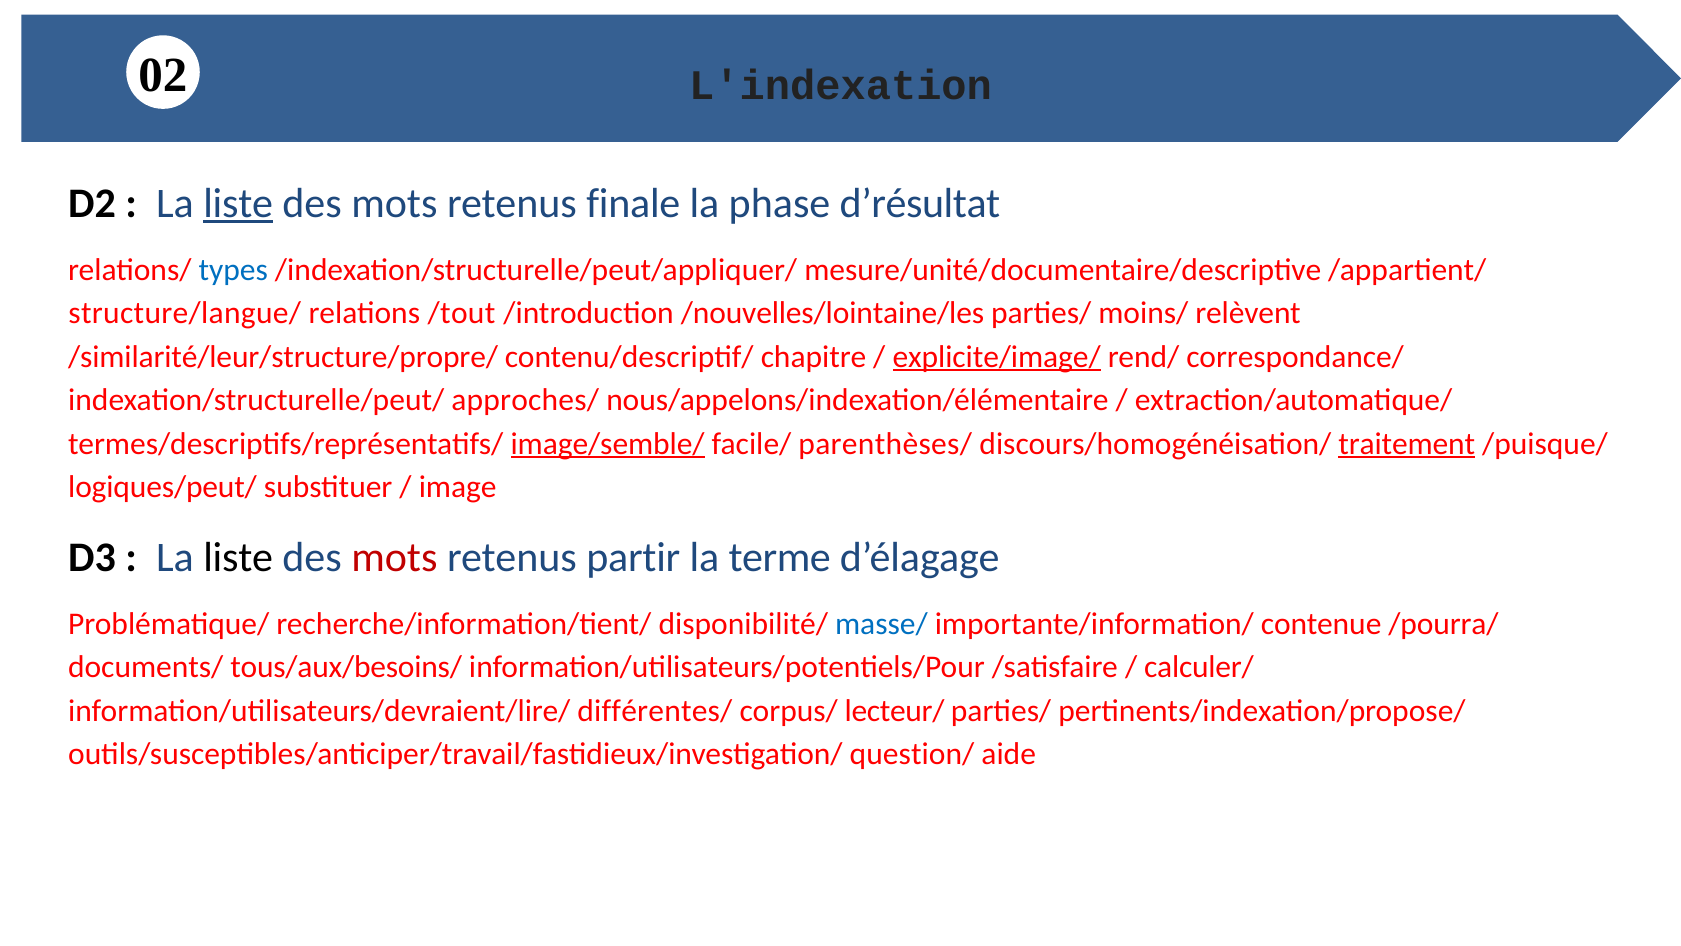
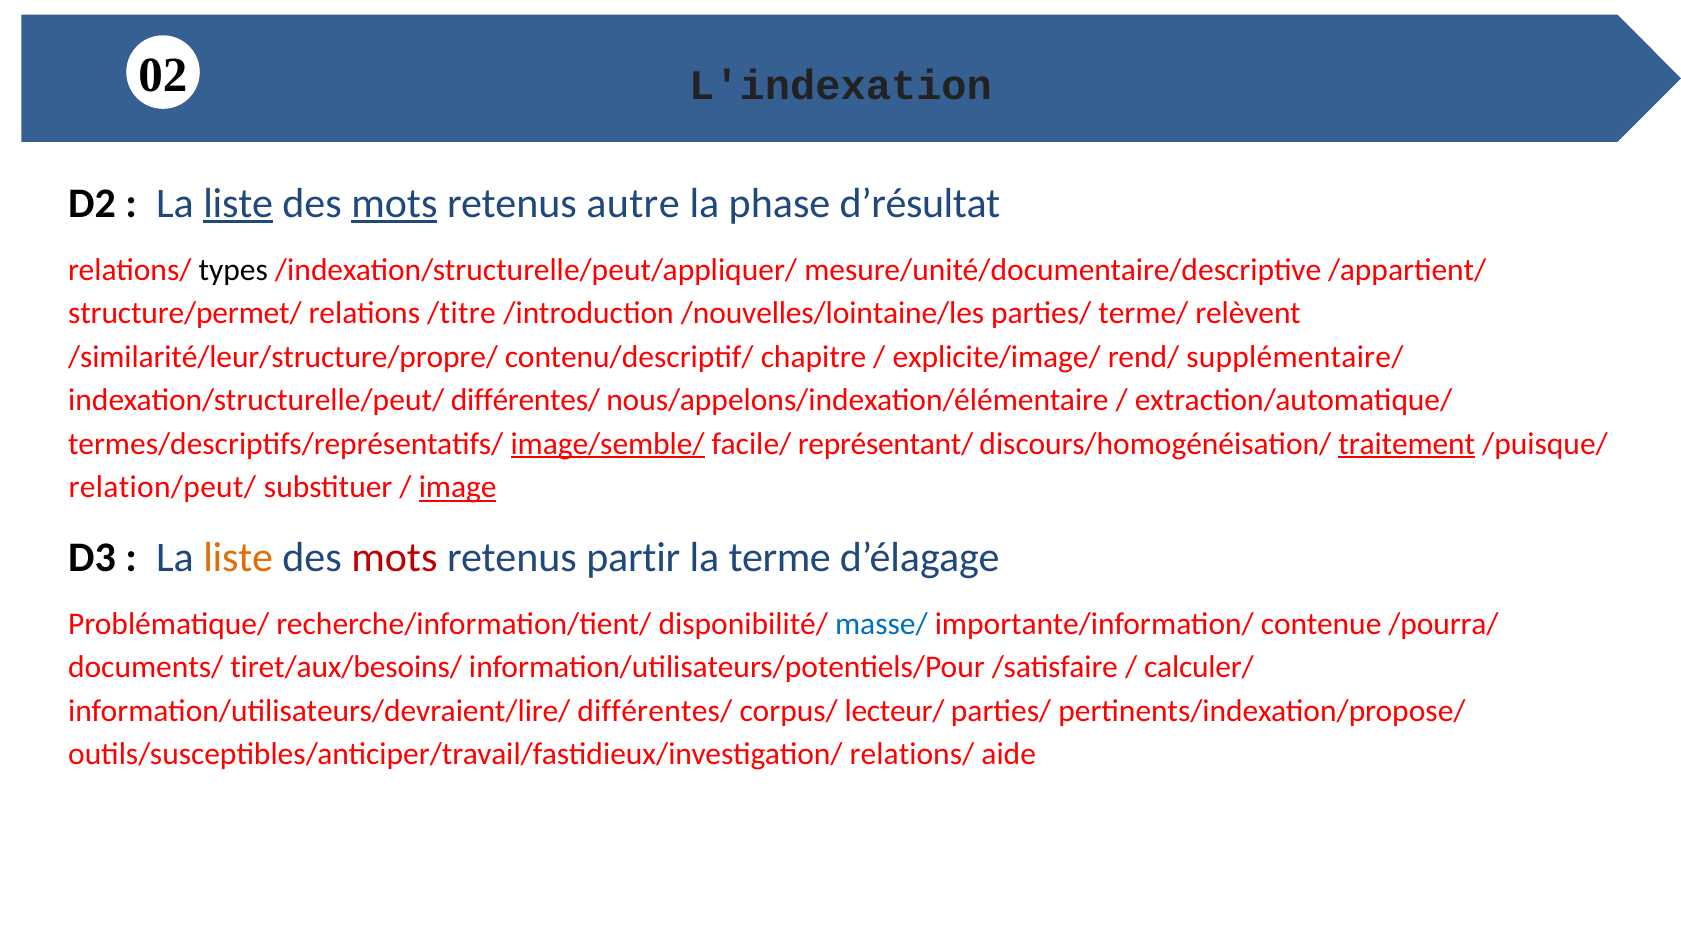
mots at (394, 203) underline: none -> present
finale: finale -> autre
types colour: blue -> black
structure/langue/: structure/langue/ -> structure/permet/
/tout: /tout -> /titre
moins/: moins/ -> terme/
explicite/image/ underline: present -> none
correspondance/: correspondance/ -> supplémentaire/
indexation/structurelle/peut/ approches/: approches/ -> différentes/
parenthèses/: parenthèses/ -> représentant/
logiques/peut/: logiques/peut/ -> relation/peut/
image underline: none -> present
liste at (238, 557) colour: black -> orange
tous/aux/besoins/: tous/aux/besoins/ -> tiret/aux/besoins/
outils/susceptibles/anticiper/travail/fastidieux/investigation/ question/: question/ -> relations/
